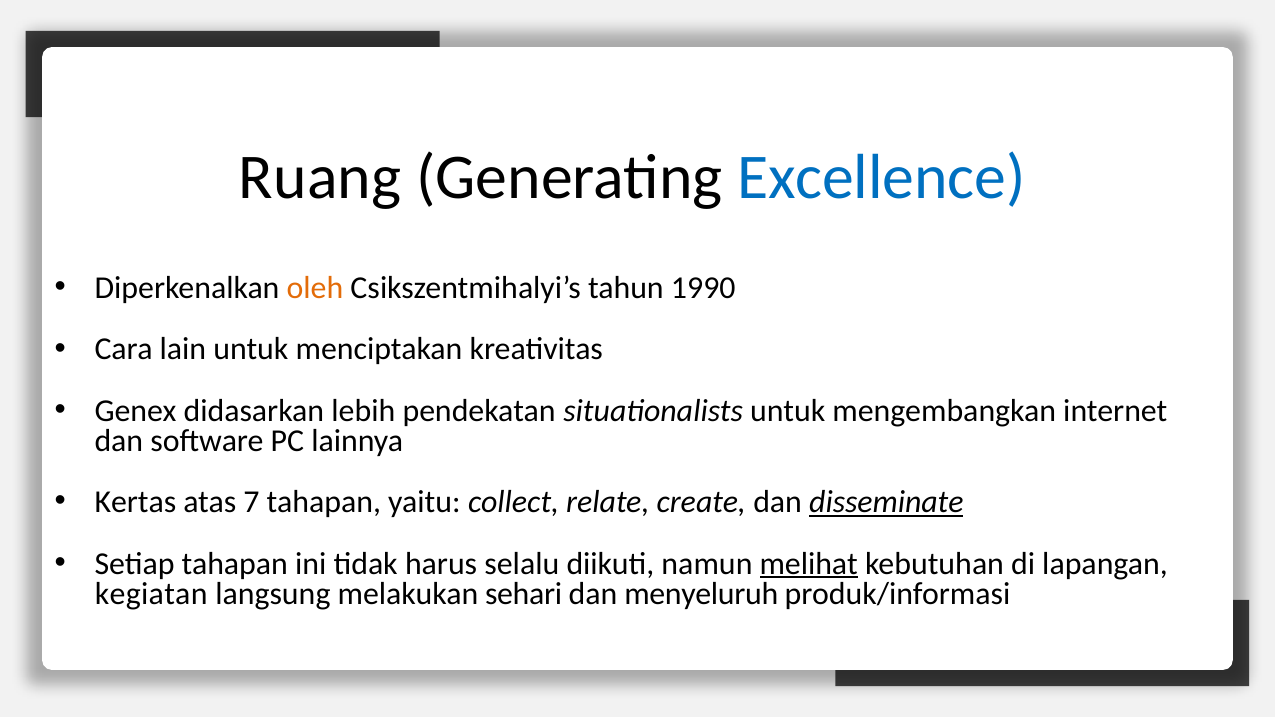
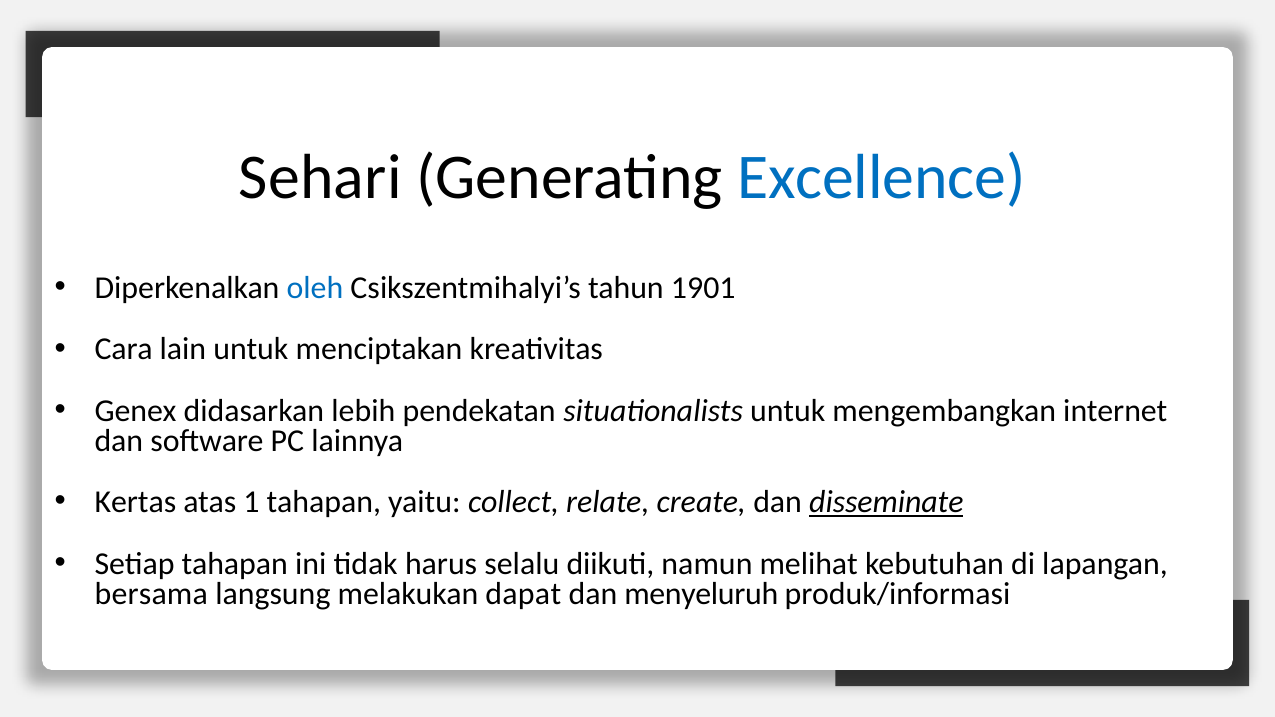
Ruang: Ruang -> Sehari
oleh colour: orange -> blue
1990: 1990 -> 1901
7: 7 -> 1
melihat underline: present -> none
kegiatan: kegiatan -> bersama
sehari: sehari -> dapat
